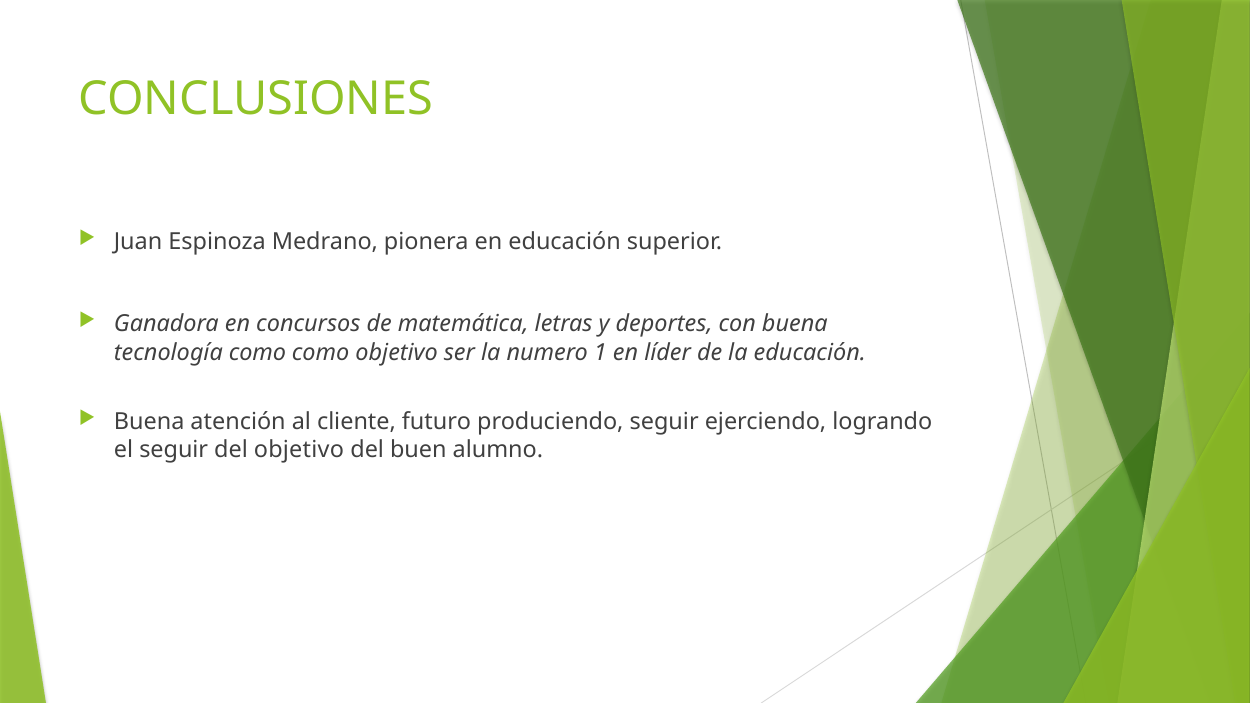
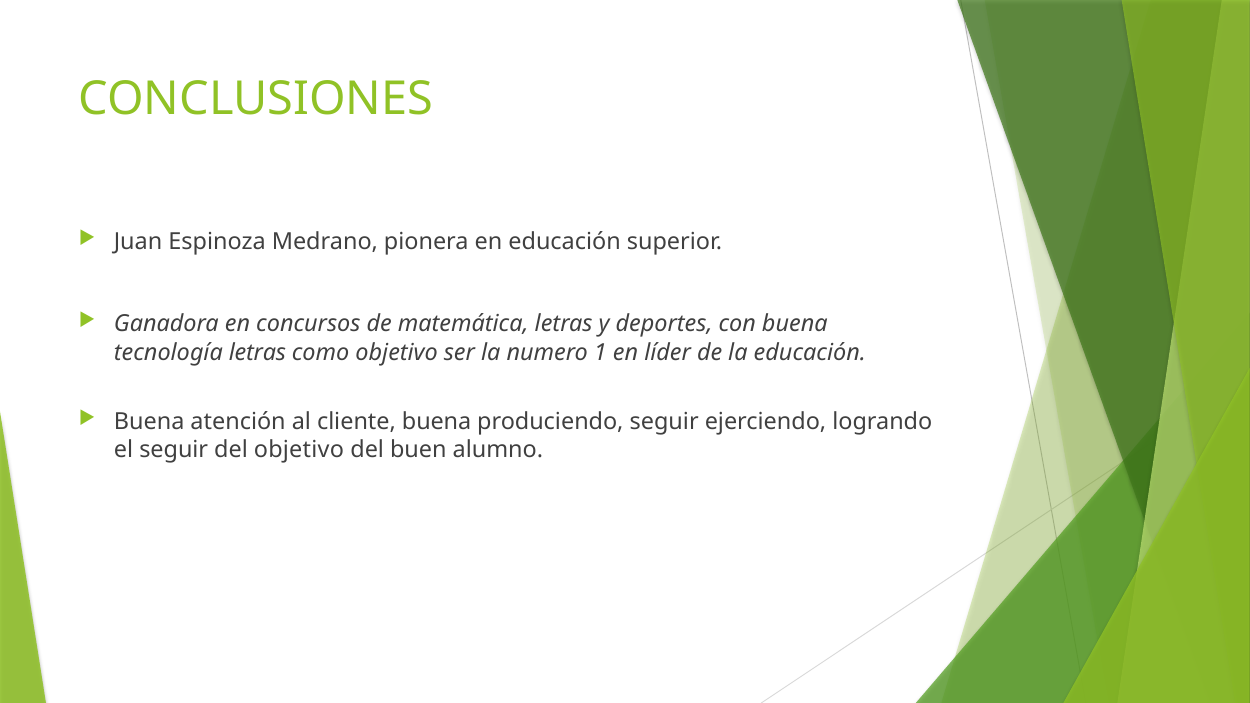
tecnología como: como -> letras
cliente futuro: futuro -> buena
